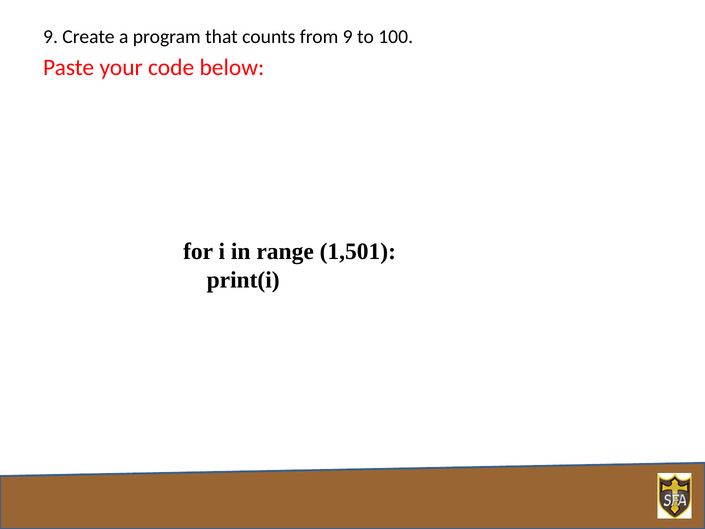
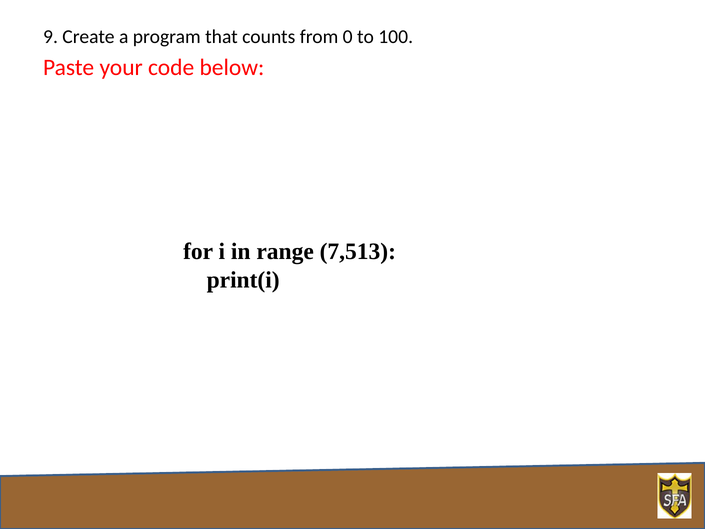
from 9: 9 -> 0
1,501: 1,501 -> 7,513
